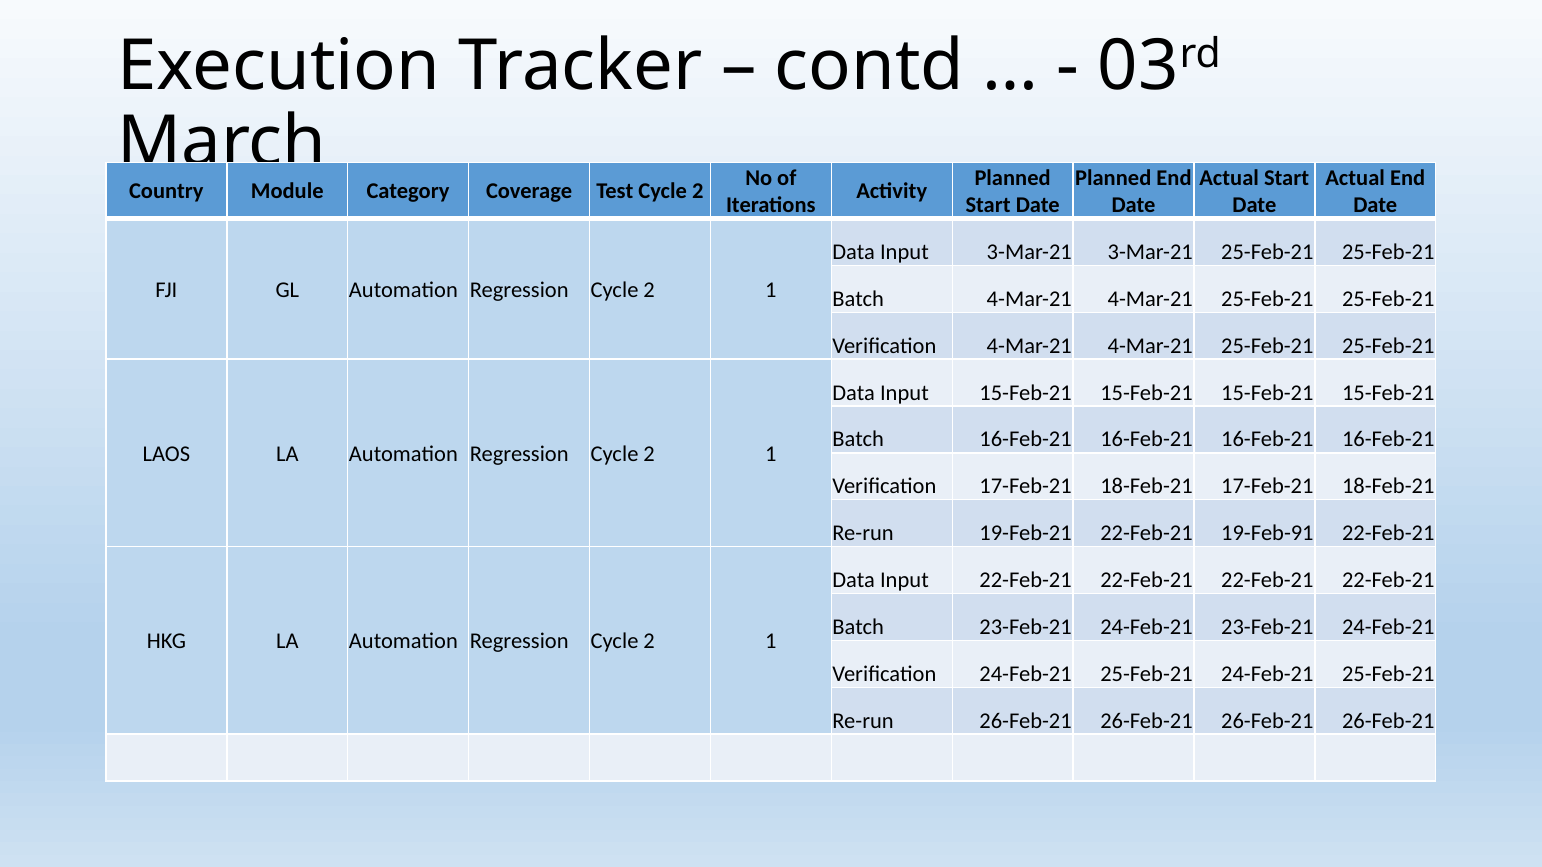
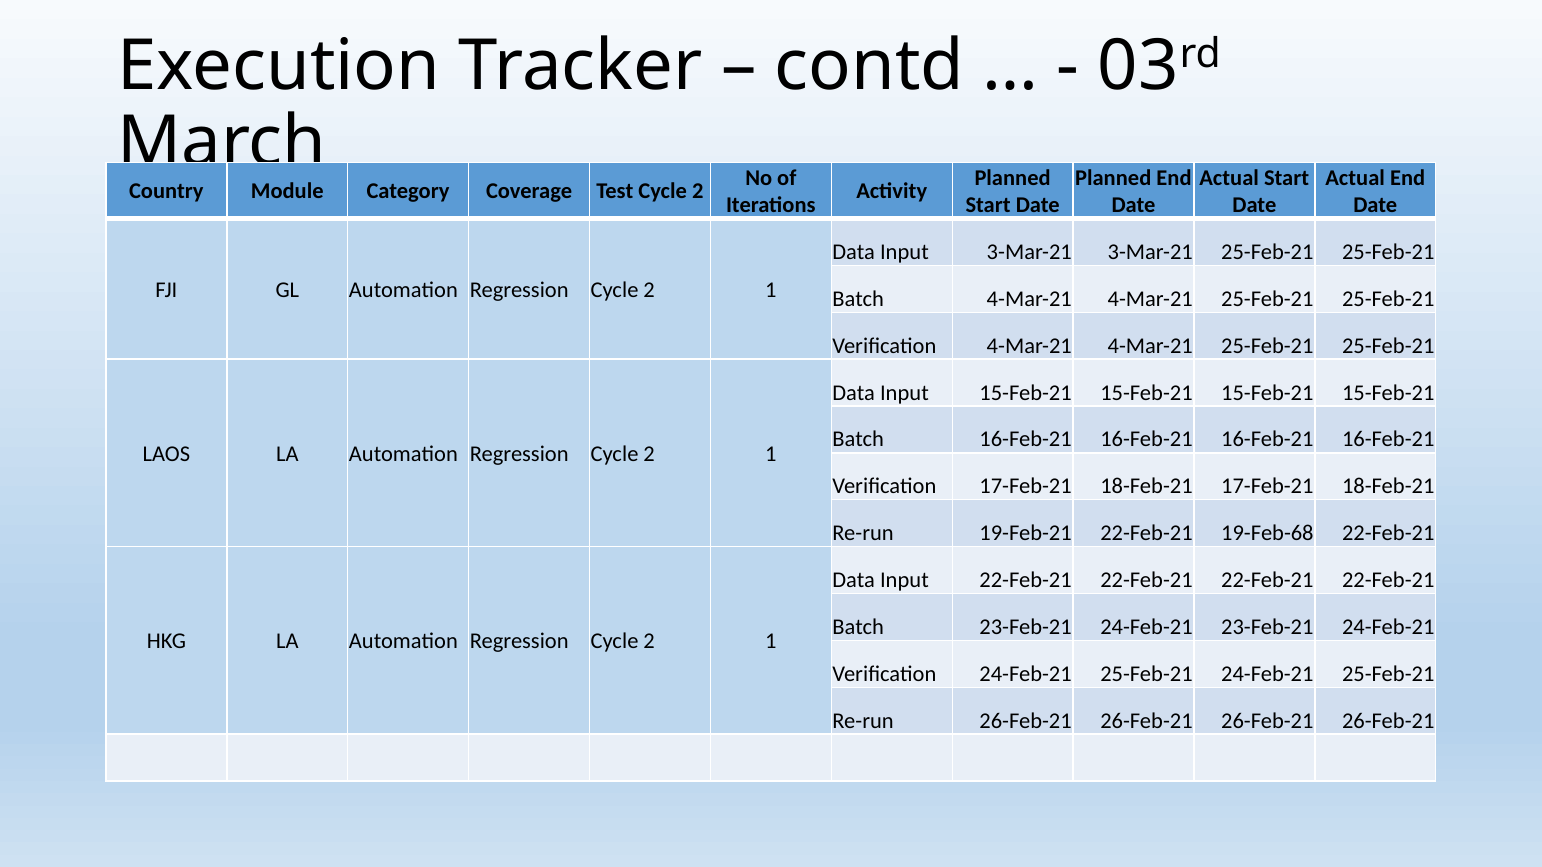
19-Feb-91: 19-Feb-91 -> 19-Feb-68
